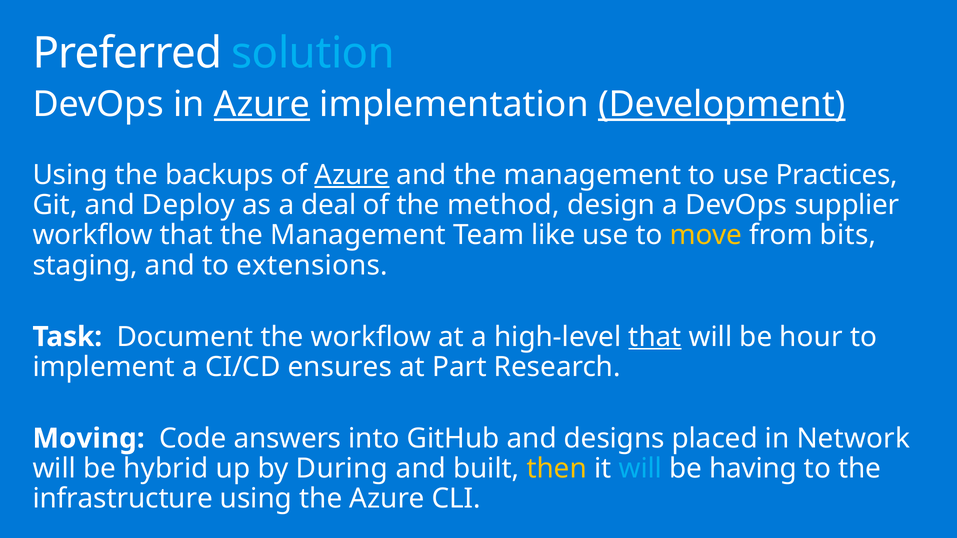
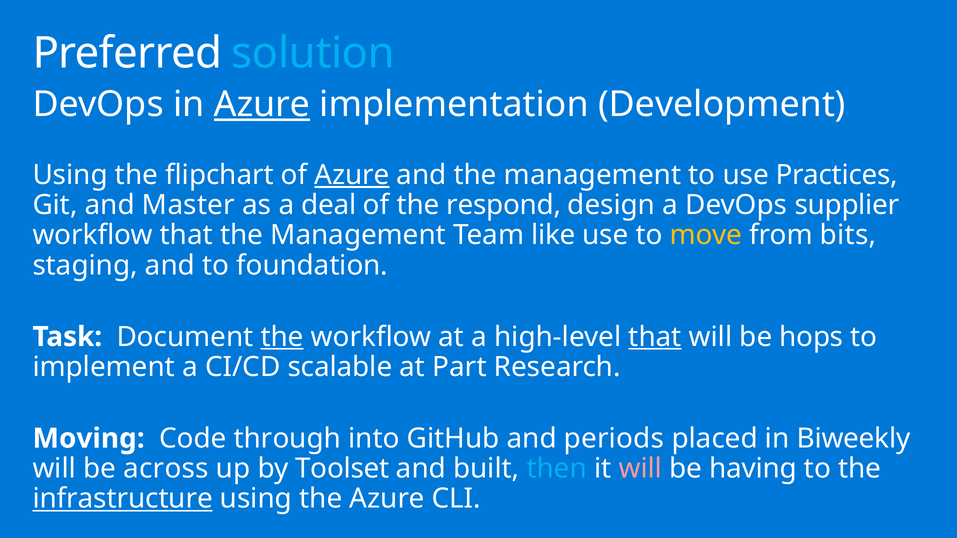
Development underline: present -> none
backups: backups -> flipchart
Deploy: Deploy -> Master
method: method -> respond
extensions: extensions -> foundation
the at (282, 337) underline: none -> present
hour: hour -> hops
ensures: ensures -> scalable
answers: answers -> through
designs: designs -> periods
Network: Network -> Biweekly
hybrid: hybrid -> across
During: During -> Toolset
then colour: yellow -> light blue
will at (640, 469) colour: light blue -> pink
infrastructure underline: none -> present
